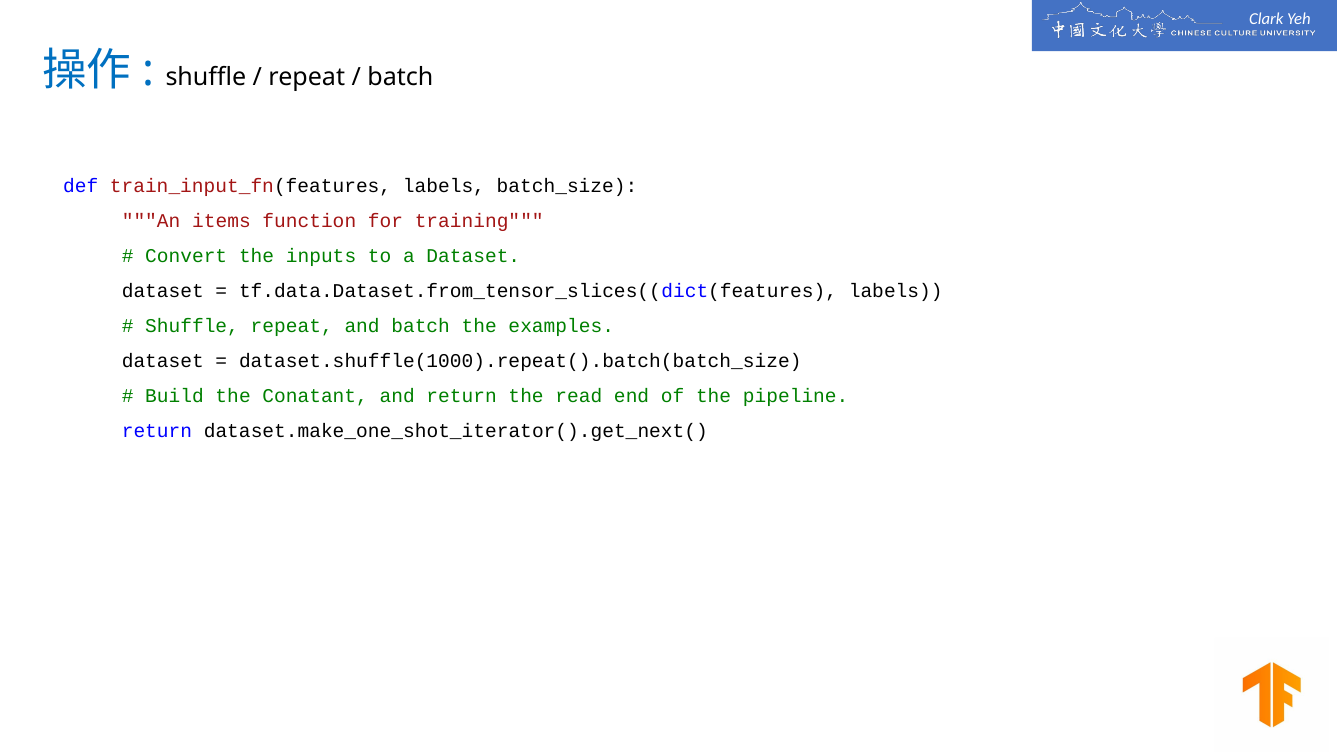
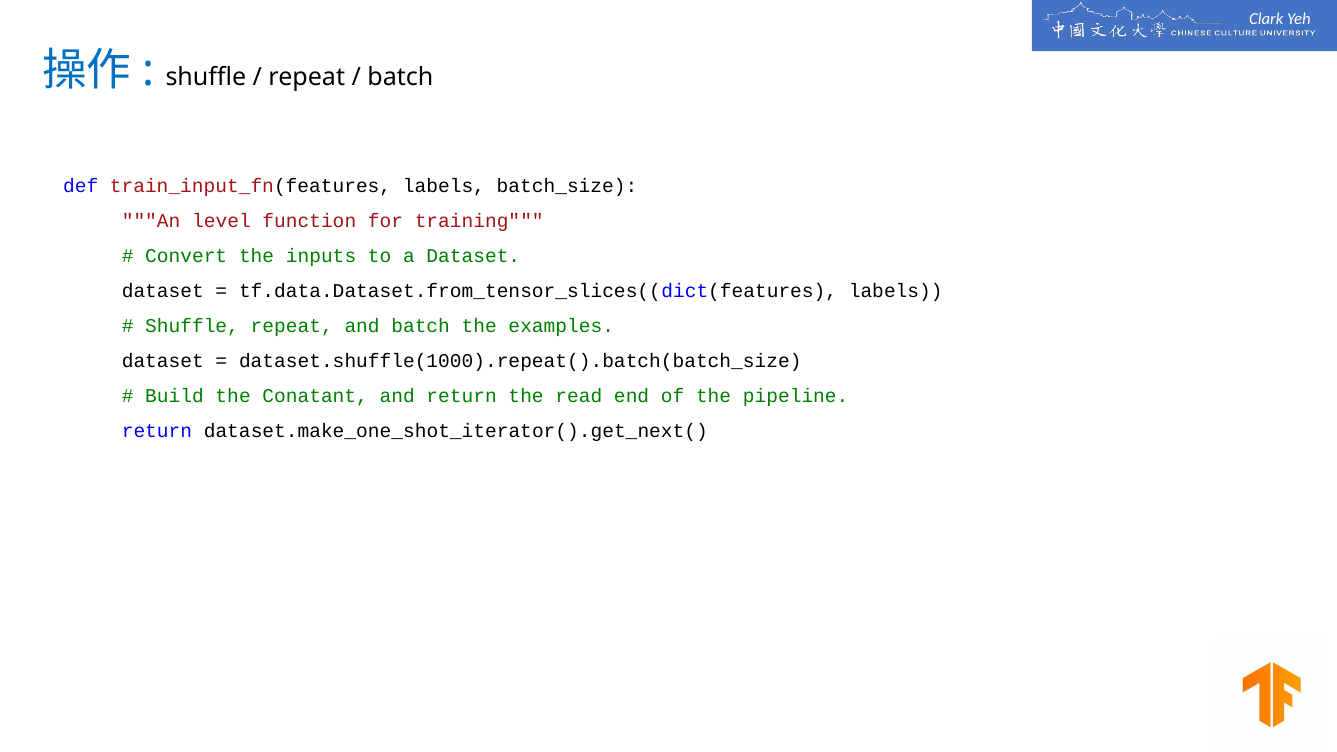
items: items -> level
